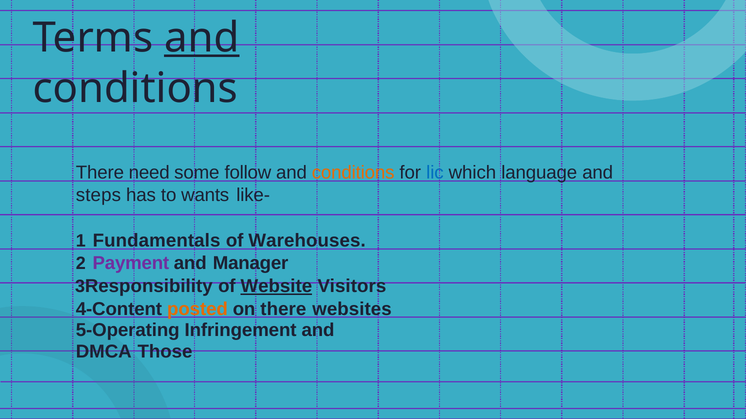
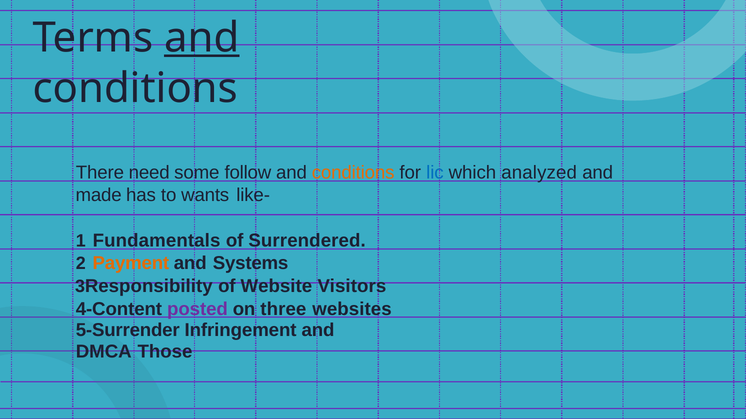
language: language -> analyzed
steps: steps -> made
Warehouses: Warehouses -> Surrendered
Payment colour: purple -> orange
Manager: Manager -> Systems
Website underline: present -> none
posted colour: orange -> purple
on there: there -> three
5-Operating: 5-Operating -> 5-Surrender
